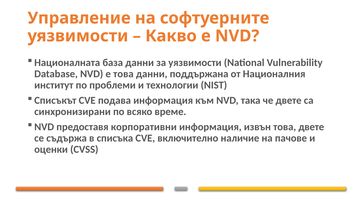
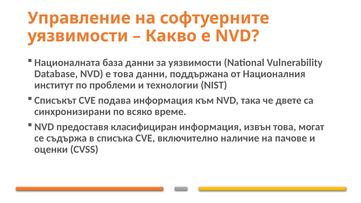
корпоративни: корпоративни -> класифициран
това двете: двете -> могат
